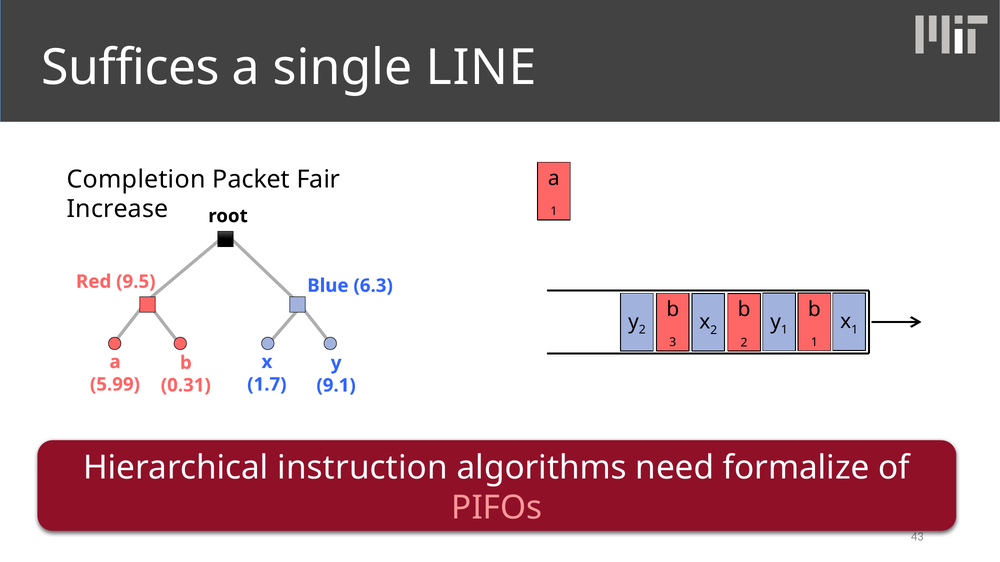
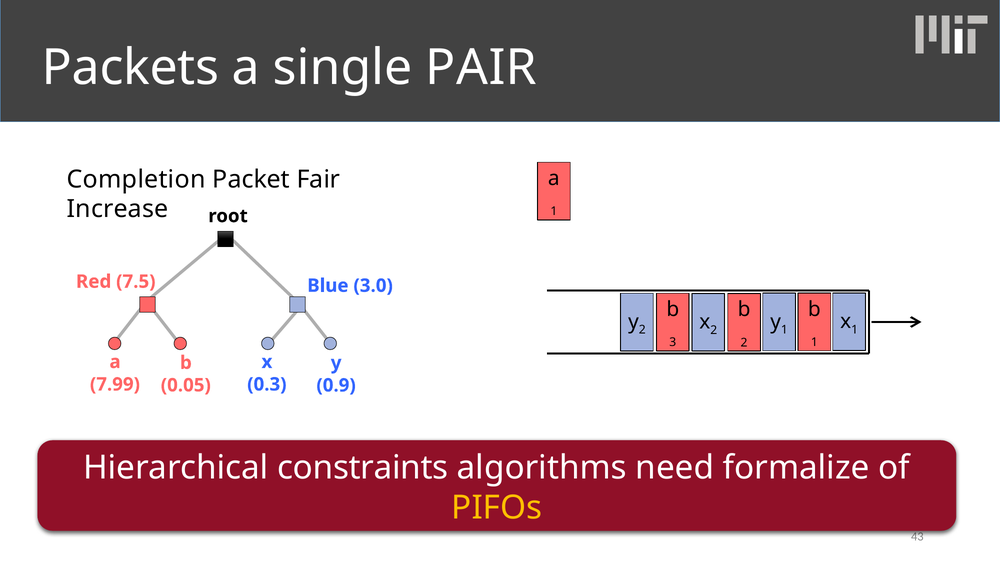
Suffices: Suffices -> Packets
LINE: LINE -> PAIR
9.5: 9.5 -> 7.5
6.3: 6.3 -> 3.0
5.99: 5.99 -> 7.99
1.7: 1.7 -> 0.3
0.31: 0.31 -> 0.05
9.1: 9.1 -> 0.9
instruction: instruction -> constraints
PIFOs colour: pink -> yellow
